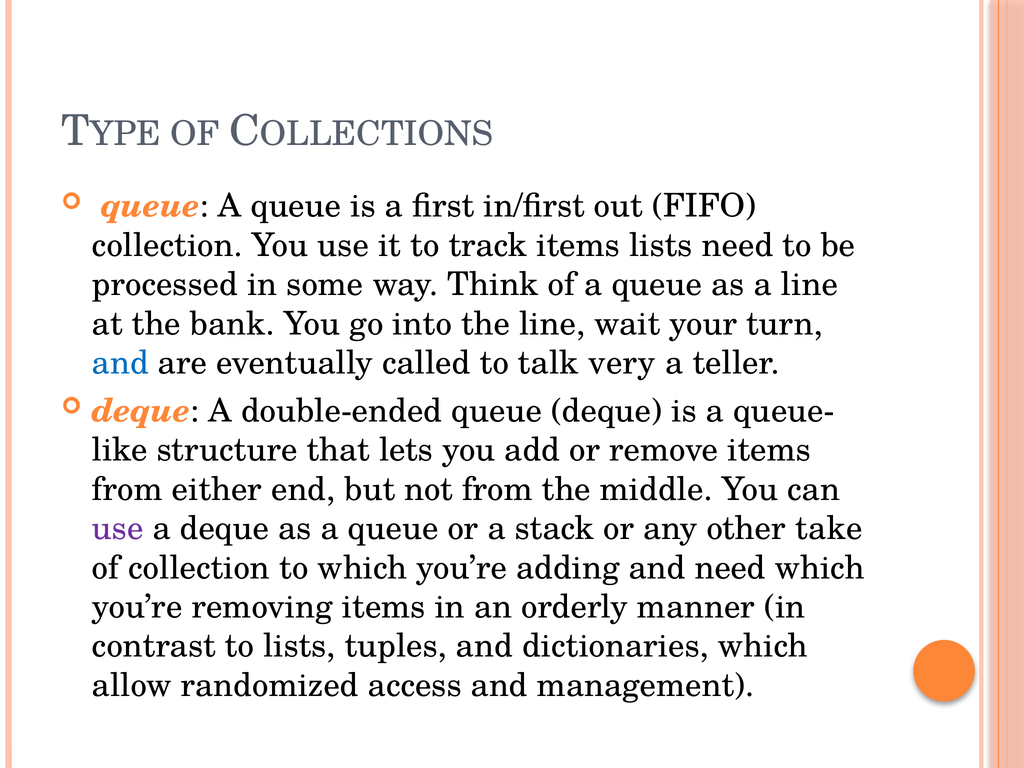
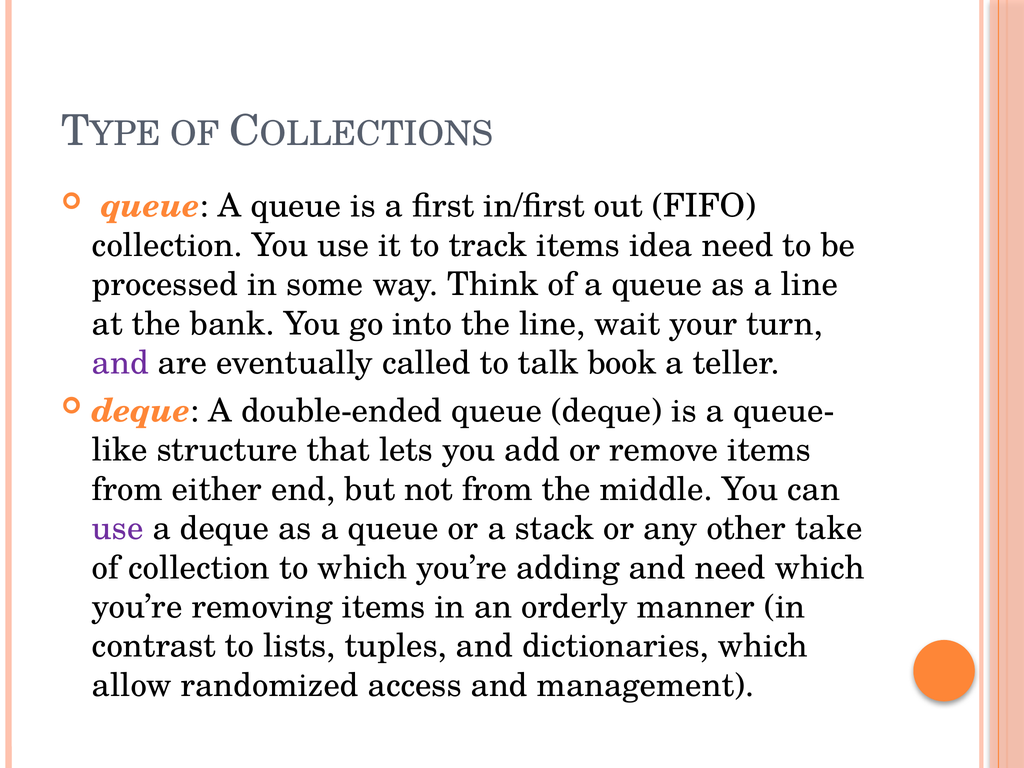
items lists: lists -> idea
and at (120, 363) colour: blue -> purple
very: very -> book
